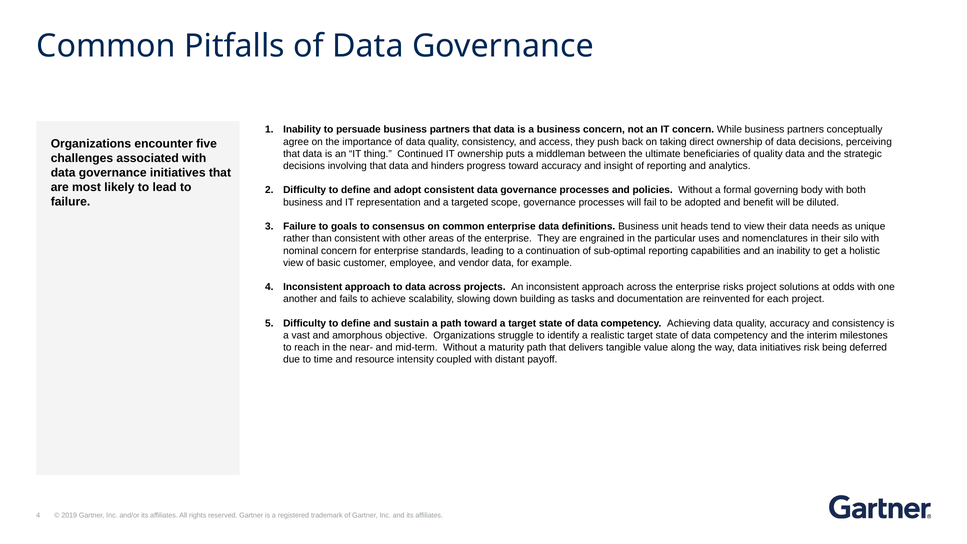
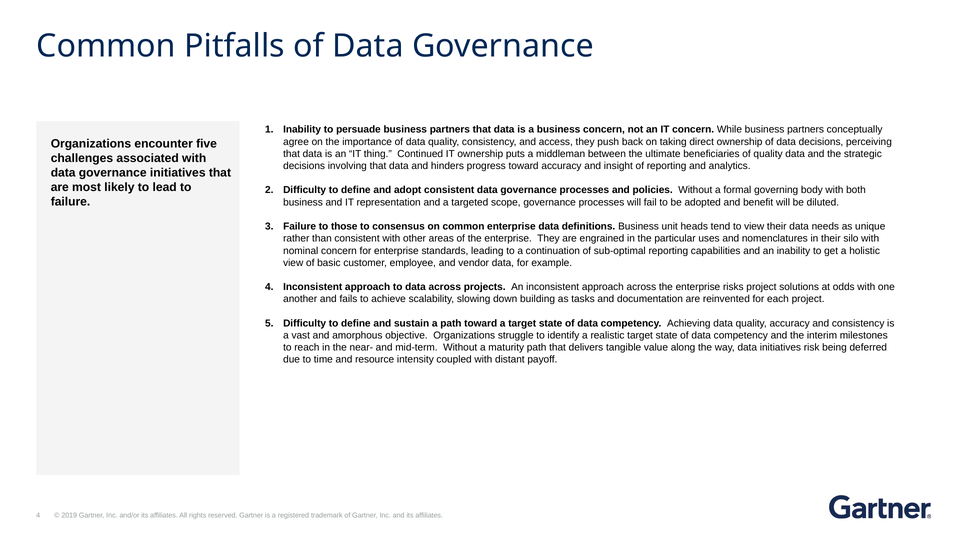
goals: goals -> those
